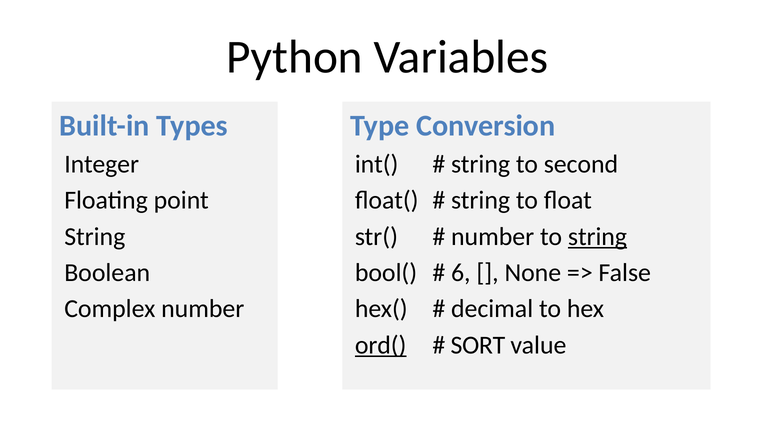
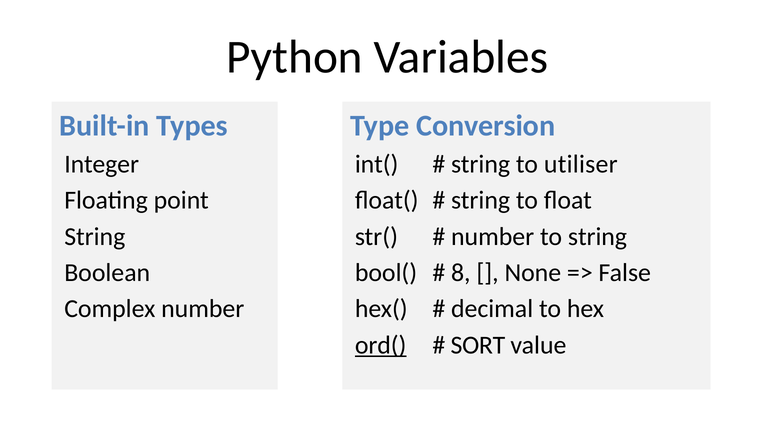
second: second -> utiliser
string at (597, 236) underline: present -> none
6: 6 -> 8
